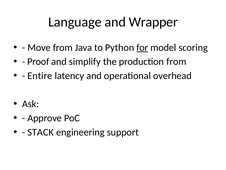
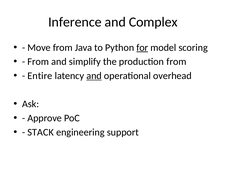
Language: Language -> Inference
Wrapper: Wrapper -> Complex
Proof at (38, 61): Proof -> From
and at (94, 76) underline: none -> present
